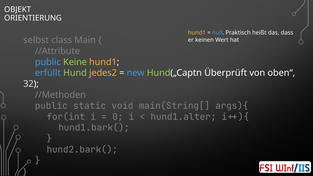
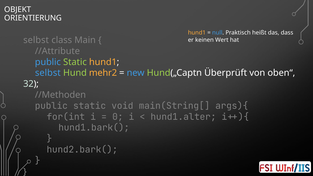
Keine at (75, 62): Keine -> Static
erfüllt at (48, 73): erfüllt -> selbst
jedes2: jedes2 -> mehr2
